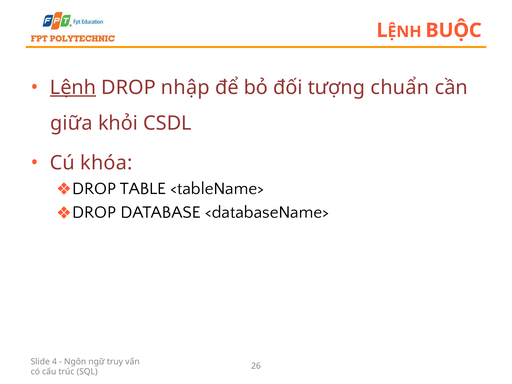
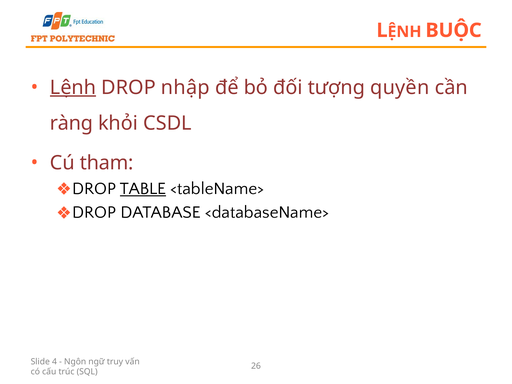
chuẩn: chuẩn -> quyền
giữa: giữa -> ràng
khóa: khóa -> tham
TABLE underline: none -> present
